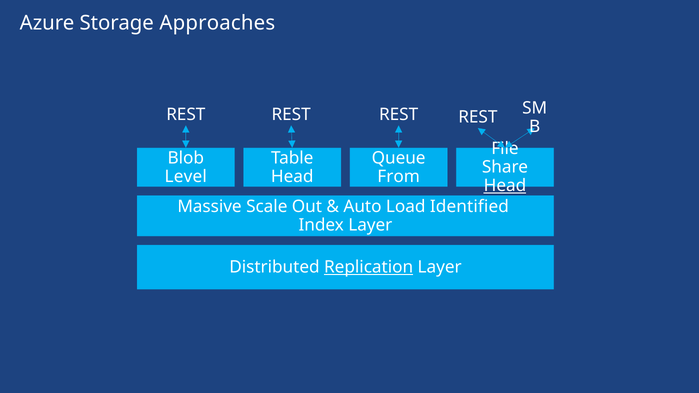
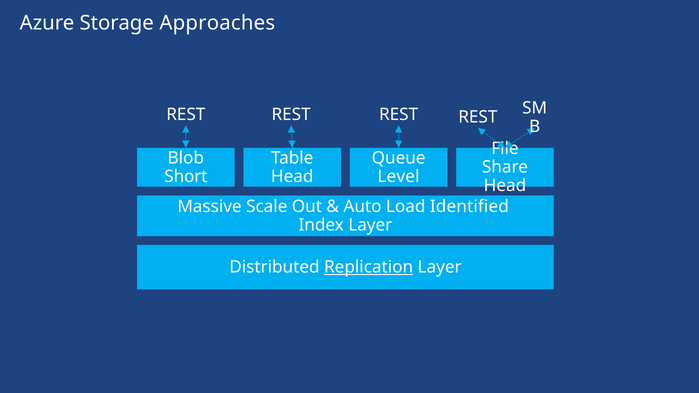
Level: Level -> Short
From: From -> Level
Head at (505, 186) underline: present -> none
